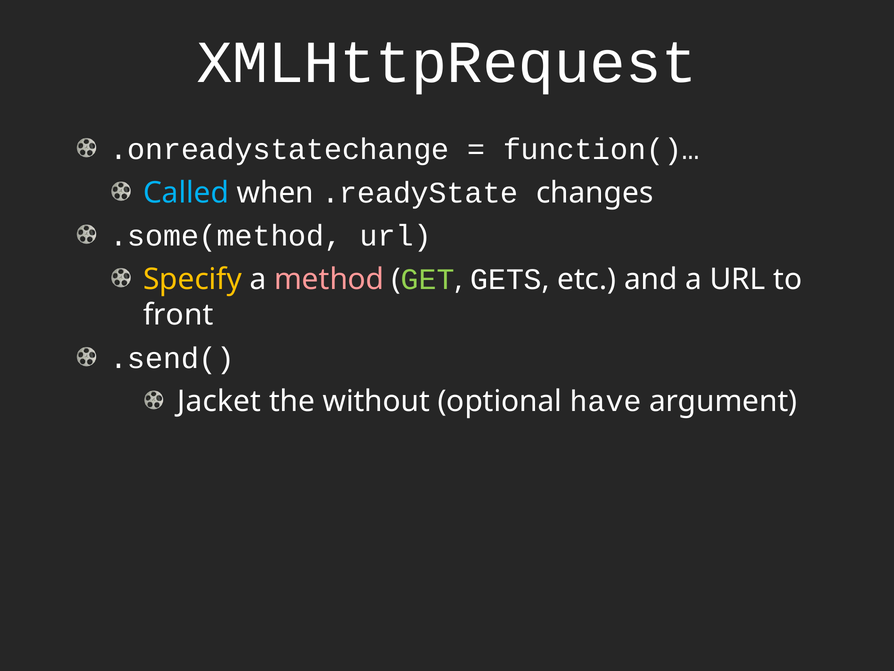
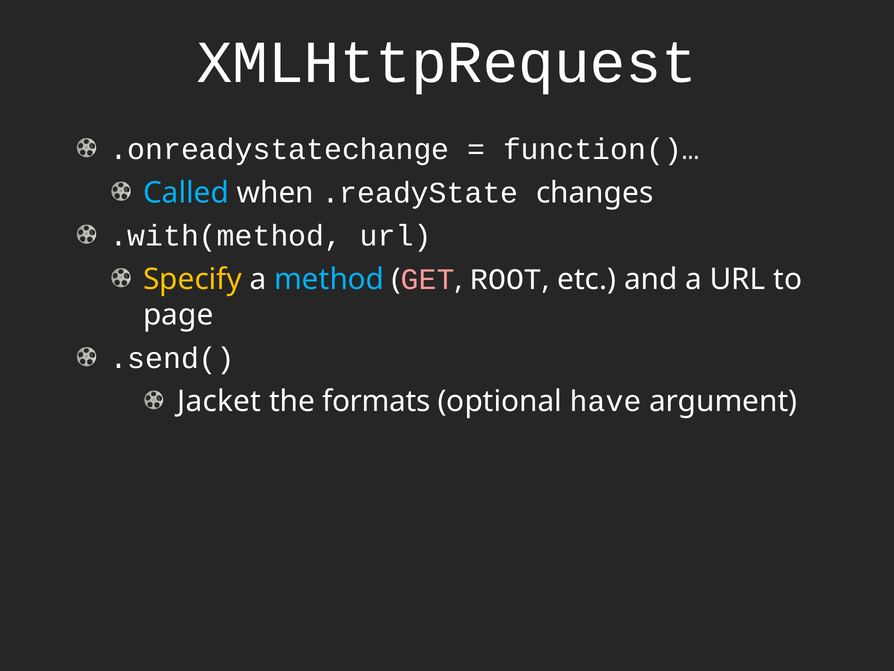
.some(method: .some(method -> .with(method
method colour: pink -> light blue
GET colour: light green -> pink
GETS: GETS -> ROOT
front: front -> page
without: without -> formats
